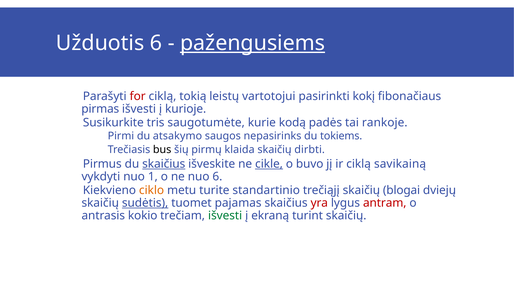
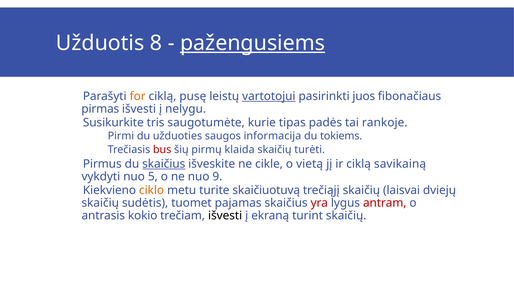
Užduotis 6: 6 -> 8
for colour: red -> orange
tokią: tokią -> pusę
vartotojui underline: none -> present
kokį: kokį -> juos
kurioje: kurioje -> nelygu
kodą: kodą -> tipas
atsakymo: atsakymo -> užduoties
nepasirinks: nepasirinks -> informacija
bus colour: black -> red
dirbti: dirbti -> turėti
cikle underline: present -> none
buvo: buvo -> vietą
1: 1 -> 5
nuo 6: 6 -> 9
standartinio: standartinio -> skaičiuotuvą
blogai: blogai -> laisvai
sudėtis underline: present -> none
išvesti at (225, 216) colour: green -> black
